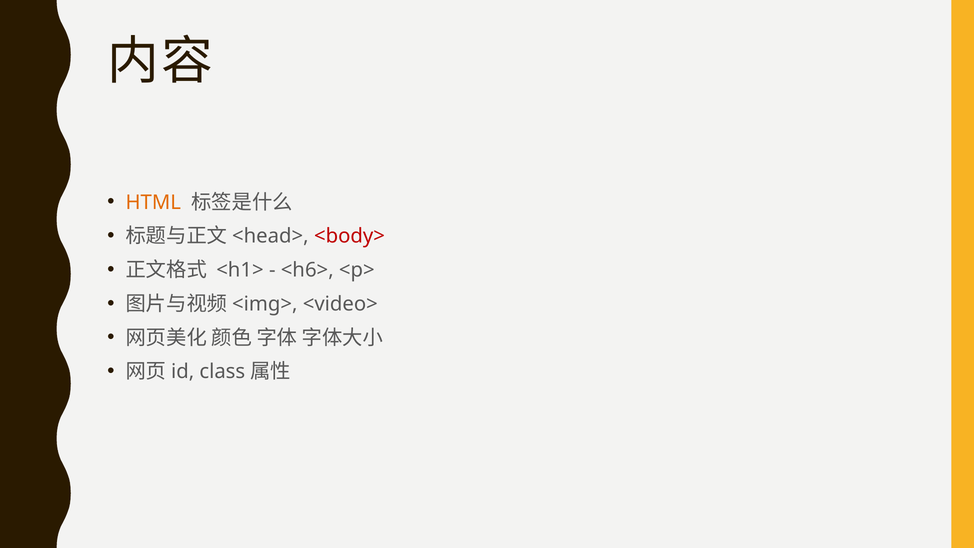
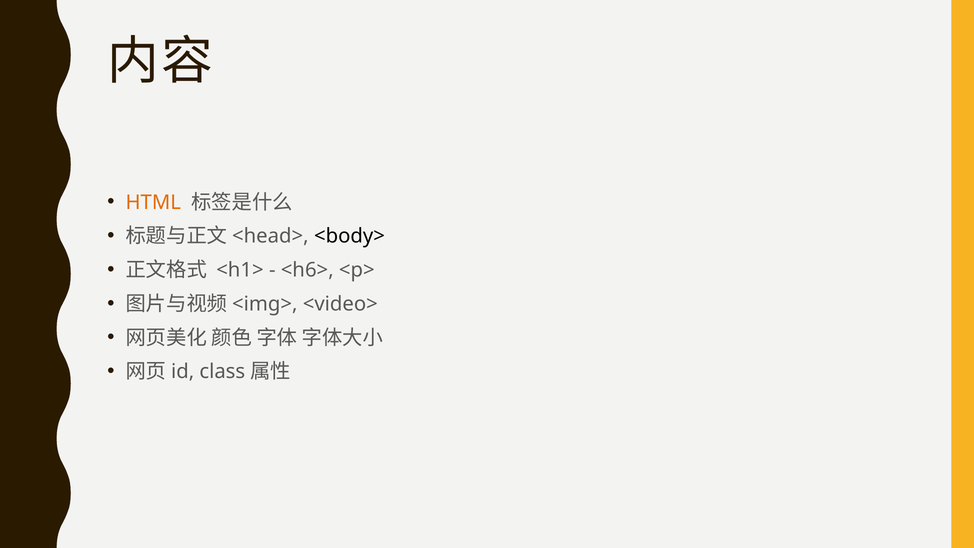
<body> colour: red -> black
